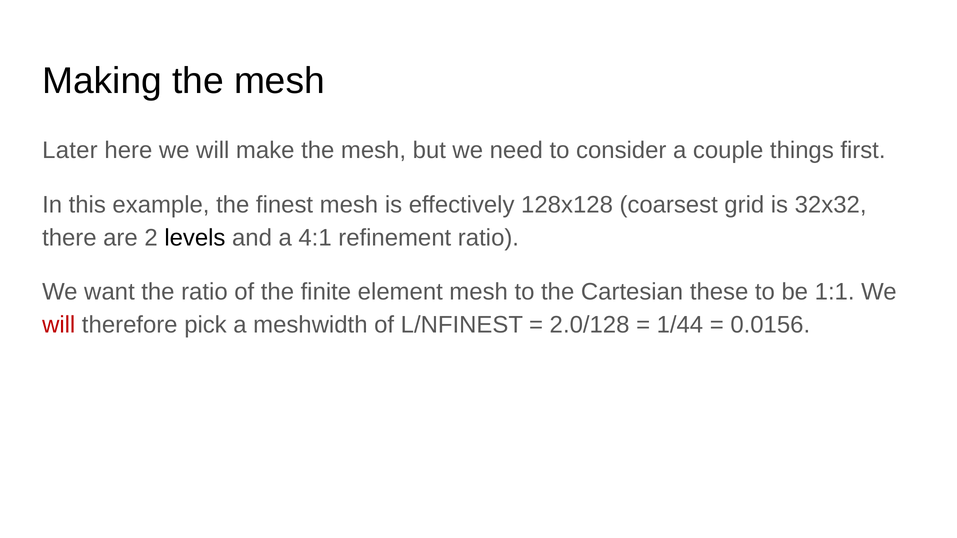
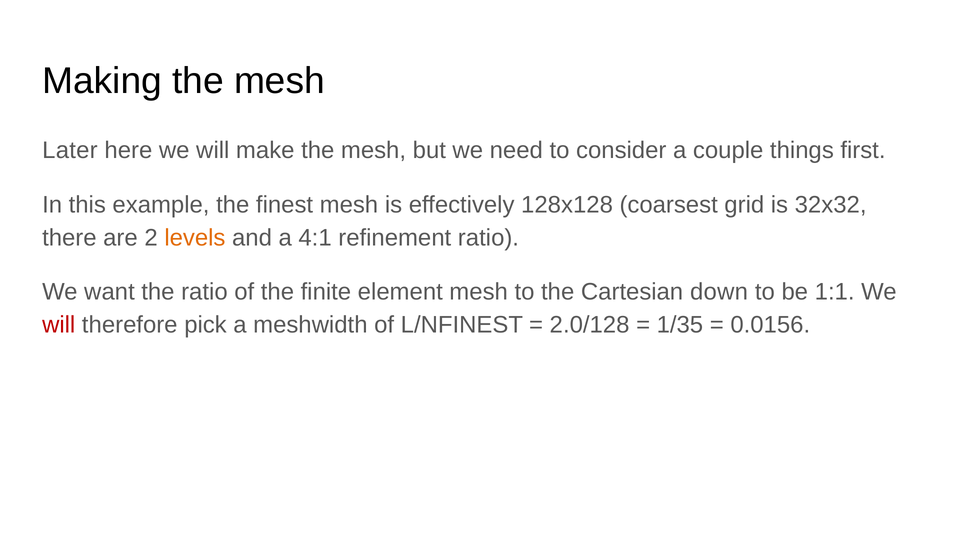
levels colour: black -> orange
these: these -> down
1/44: 1/44 -> 1/35
